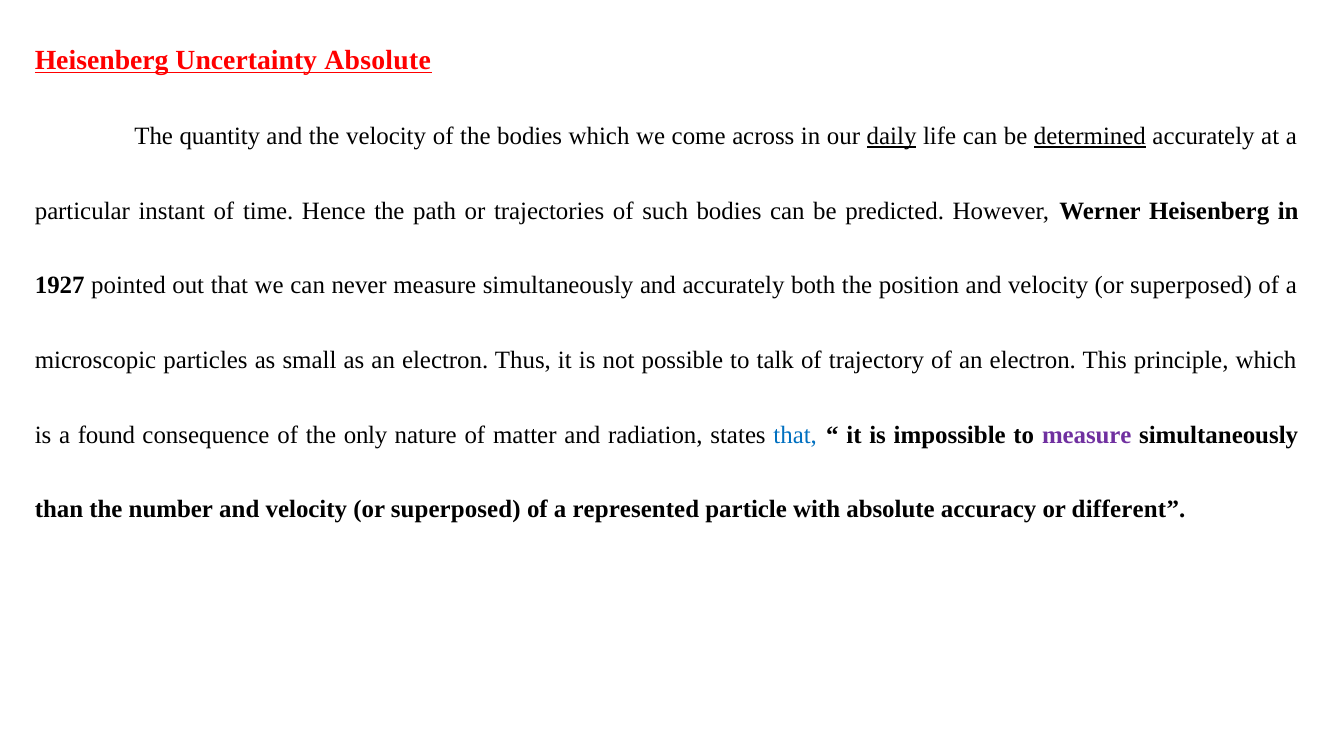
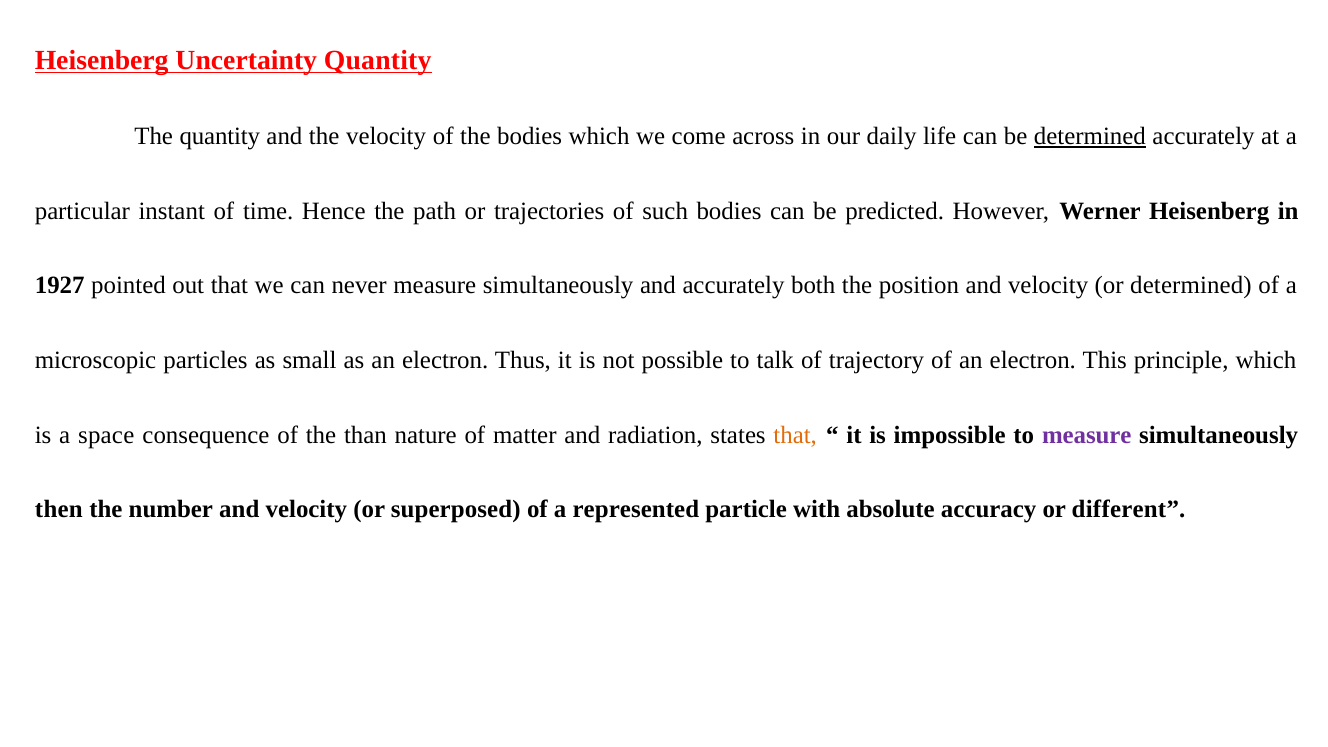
Uncertainty Absolute: Absolute -> Quantity
daily underline: present -> none
superposed at (1191, 286): superposed -> determined
found: found -> space
only: only -> than
that at (795, 435) colour: blue -> orange
than: than -> then
